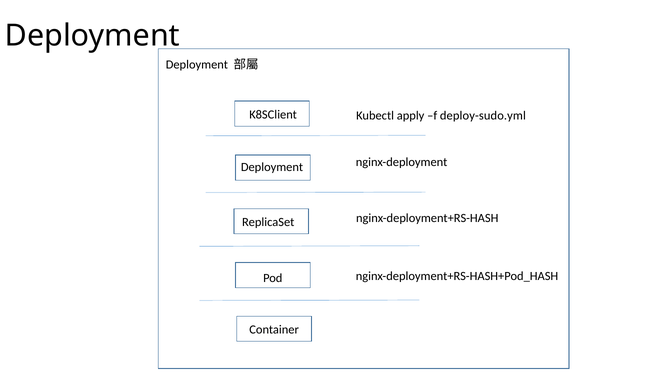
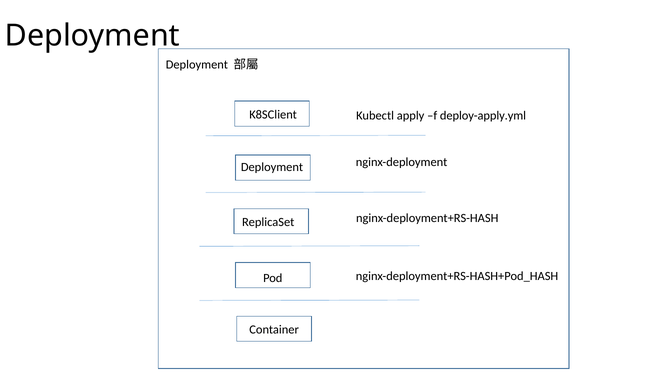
deploy-sudo.yml: deploy-sudo.yml -> deploy-apply.yml
